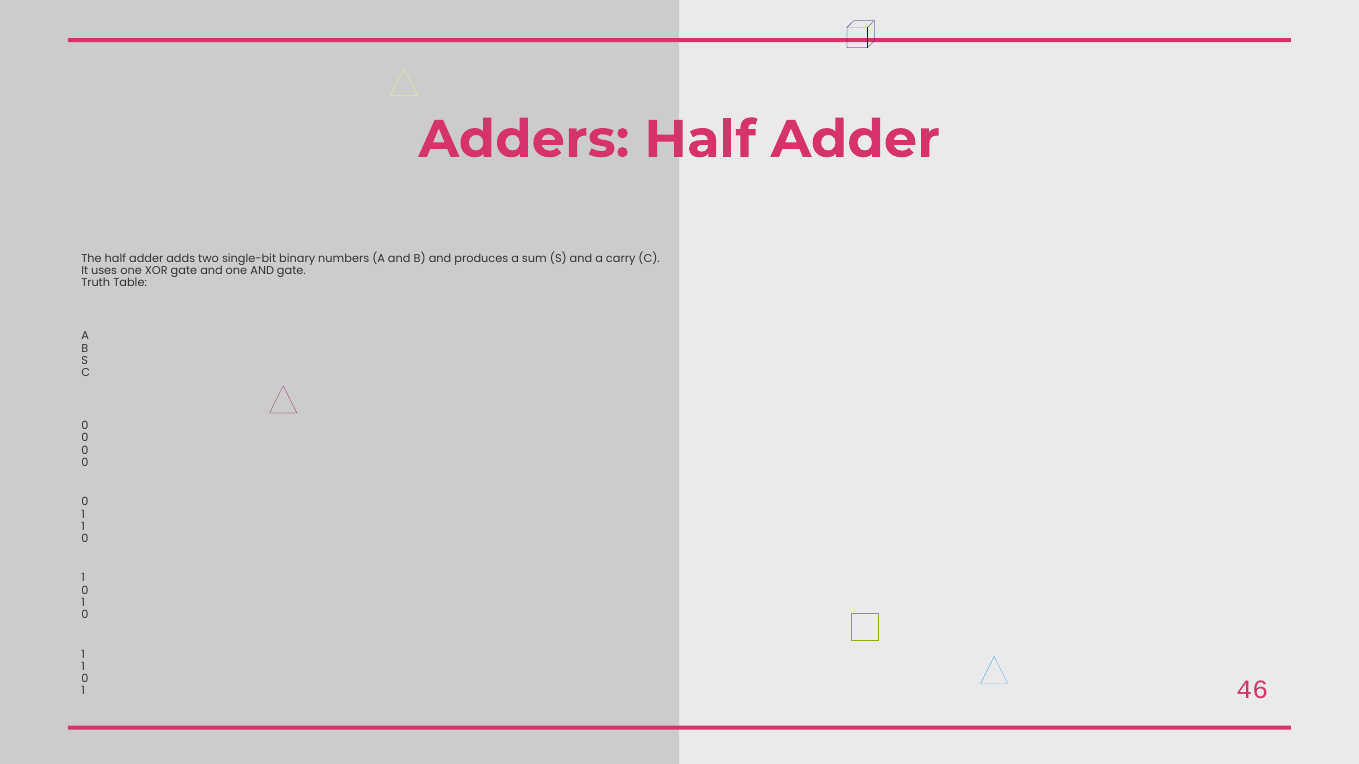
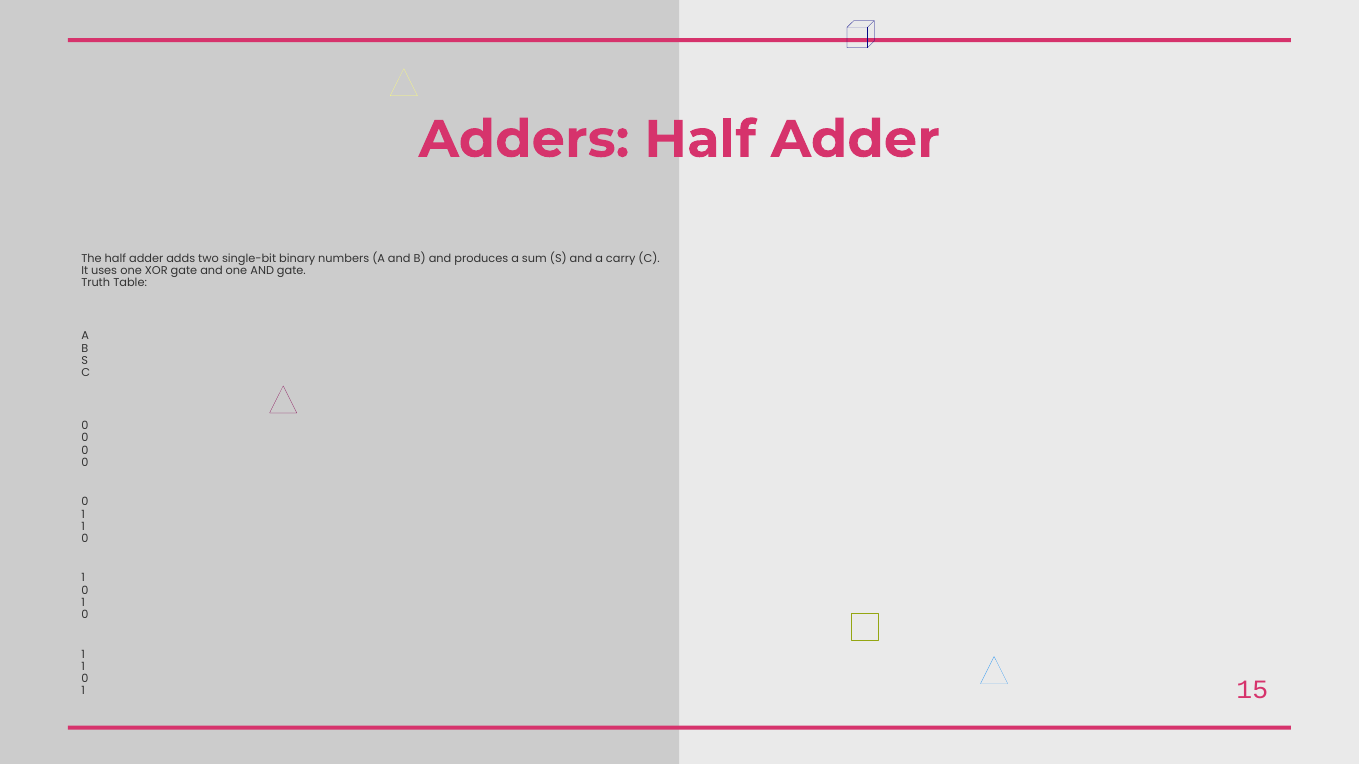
46: 46 -> 15
